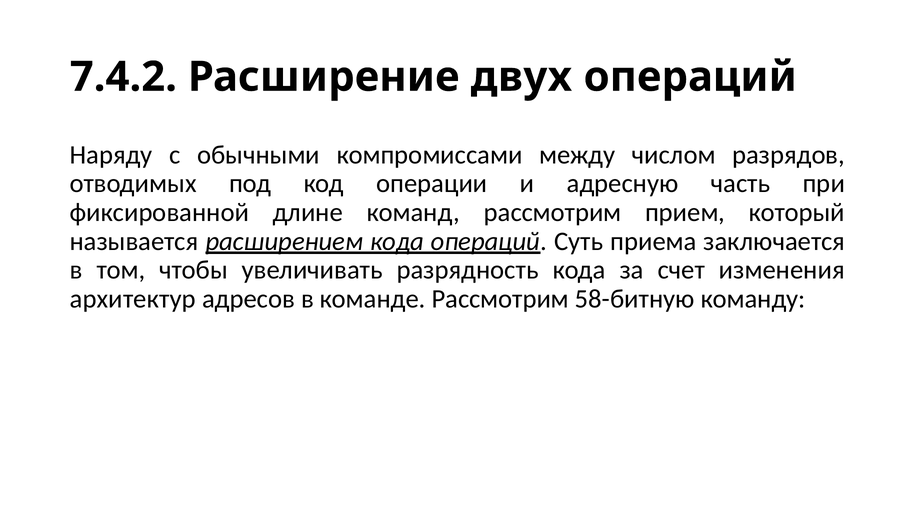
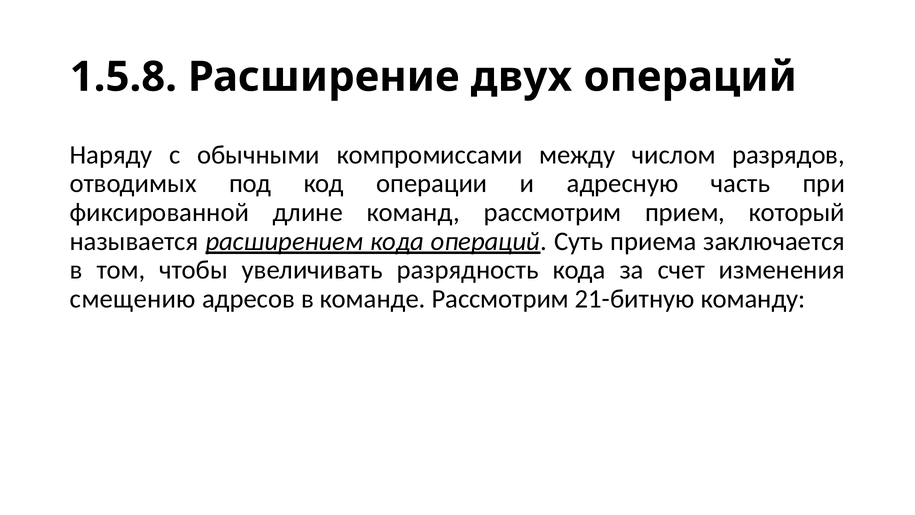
7.4.2: 7.4.2 -> 1.5.8
архитектур: архитектур -> смещению
58-битную: 58-битную -> 21-битную
